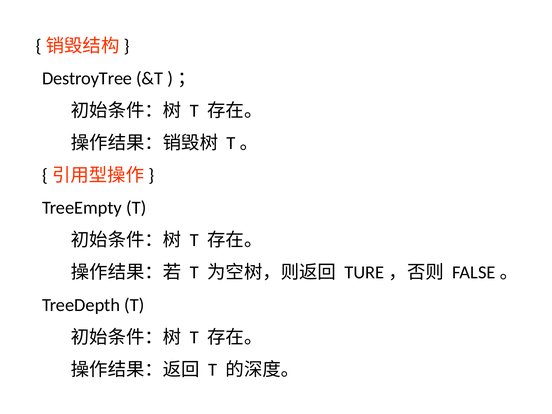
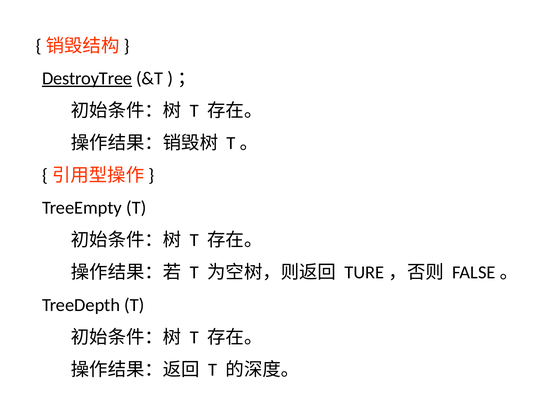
DestroyTree underline: none -> present
